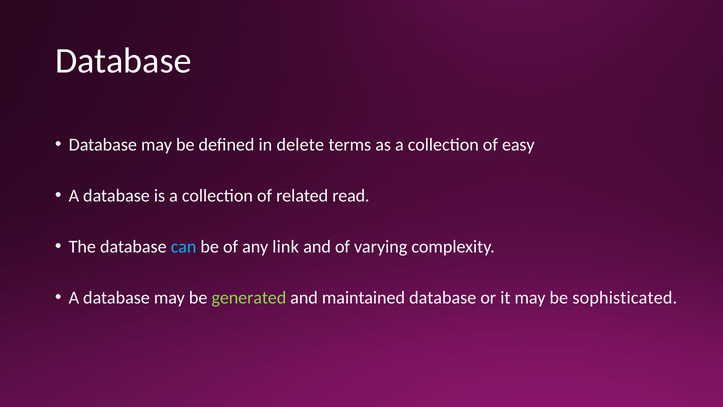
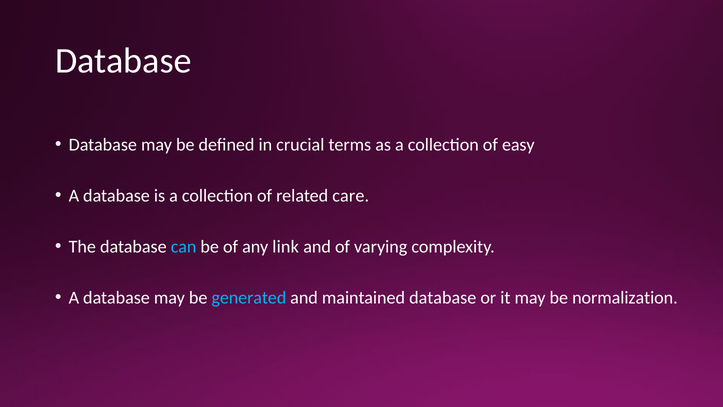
delete: delete -> crucial
read: read -> care
generated colour: light green -> light blue
sophisticated: sophisticated -> normalization
